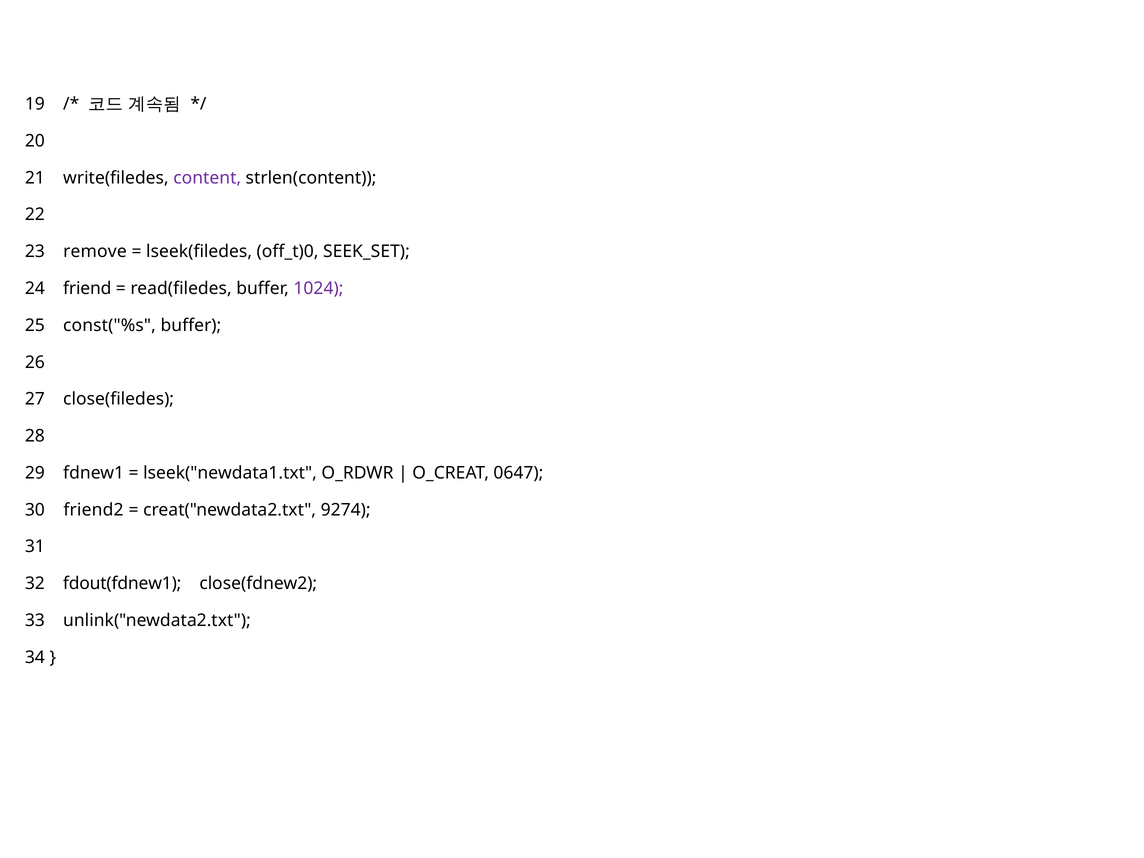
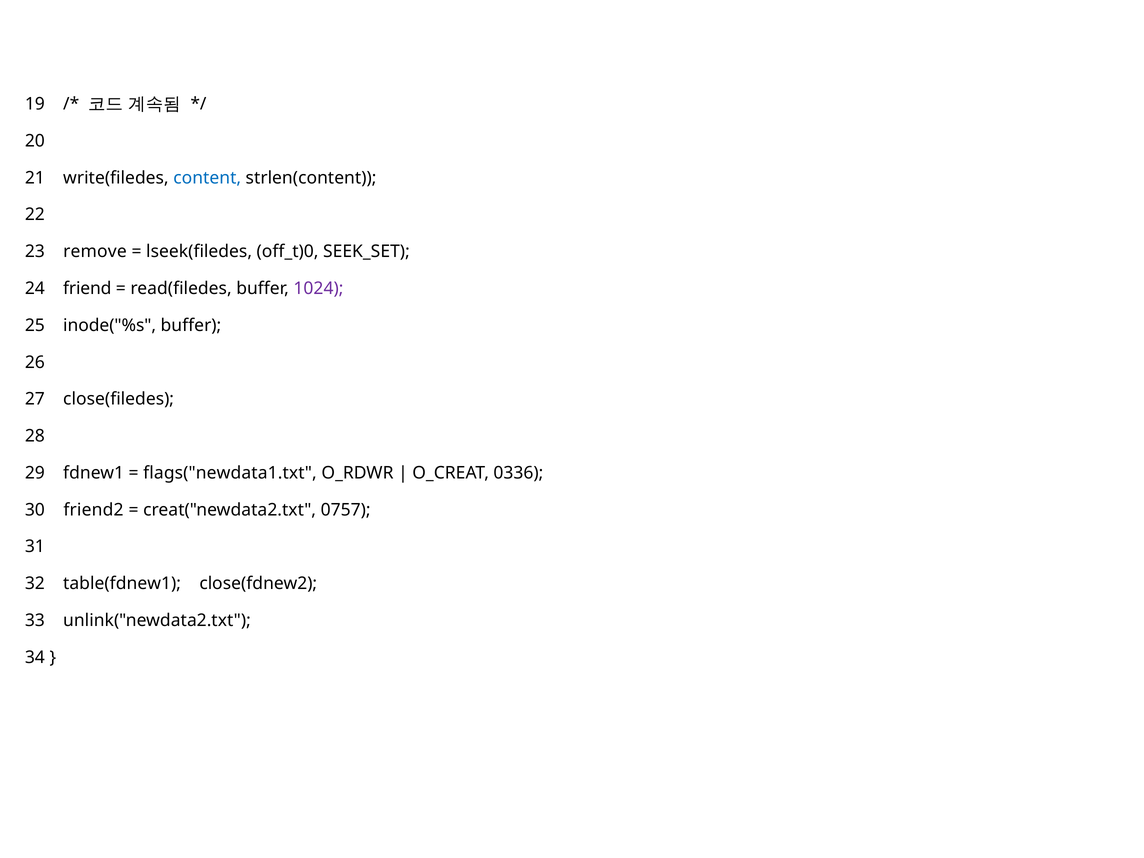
content colour: purple -> blue
const("%s: const("%s -> inode("%s
lseek("newdata1.txt: lseek("newdata1.txt -> flags("newdata1.txt
0647: 0647 -> 0336
9274: 9274 -> 0757
fdout(fdnew1: fdout(fdnew1 -> table(fdnew1
